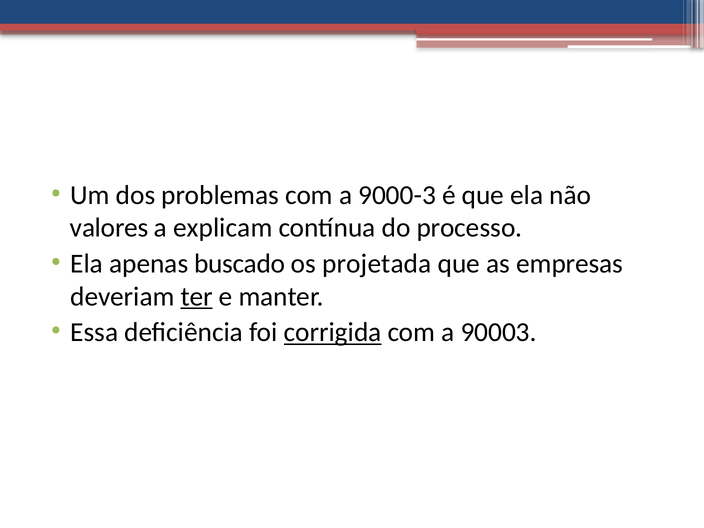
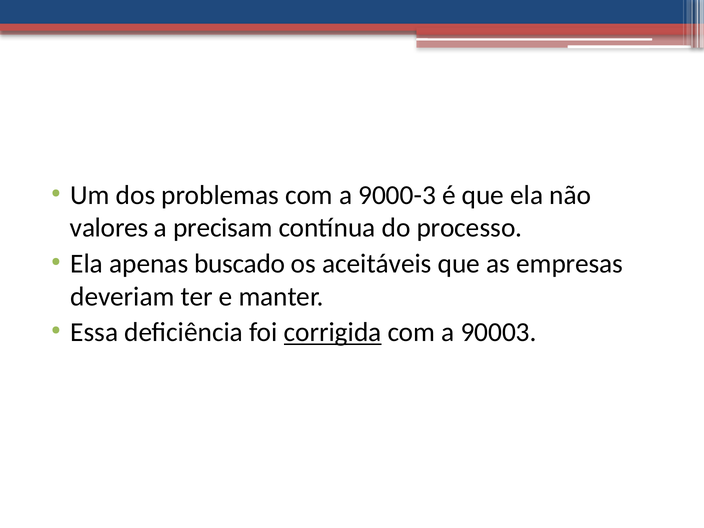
explicam: explicam -> precisam
projetada: projetada -> aceitáveis
ter underline: present -> none
